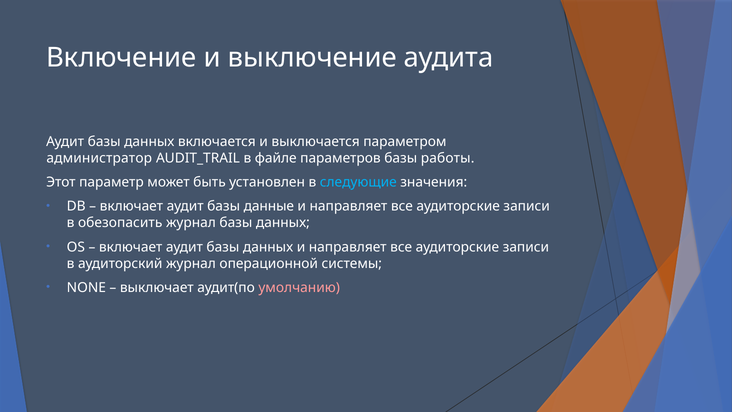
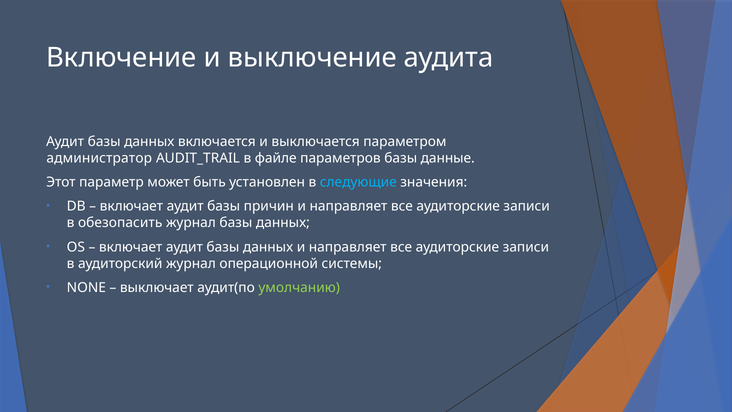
работы: работы -> данные
данные: данные -> причин
умолчанию colour: pink -> light green
